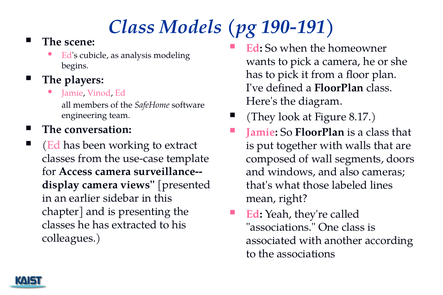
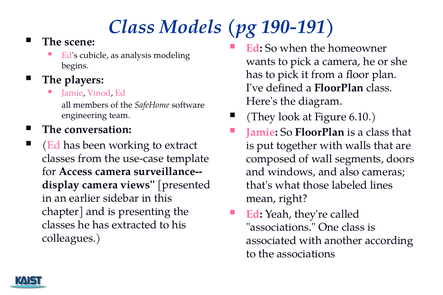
8.17: 8.17 -> 6.10
